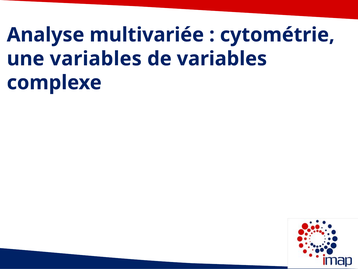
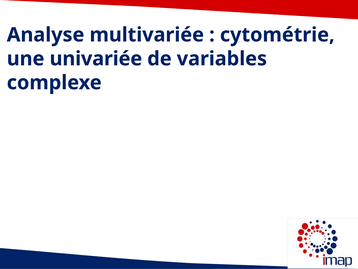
une variables: variables -> univariée
